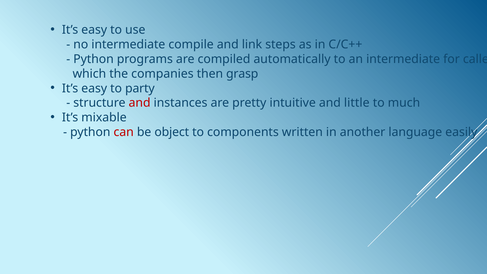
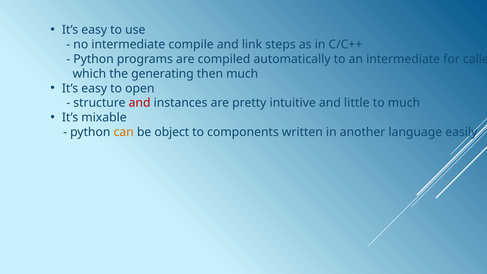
companies: companies -> generating
then grasp: grasp -> much
party: party -> open
can colour: red -> orange
